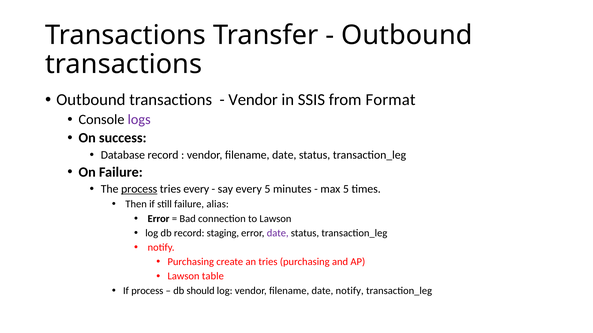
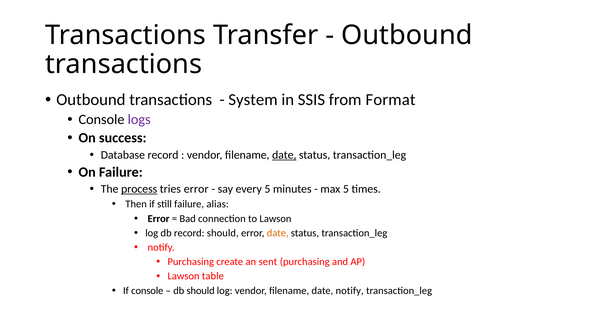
Vendor at (253, 100): Vendor -> System
date at (284, 155) underline: none -> present
tries every: every -> error
record staging: staging -> should
date at (278, 233) colour: purple -> orange
an tries: tries -> sent
If process: process -> console
